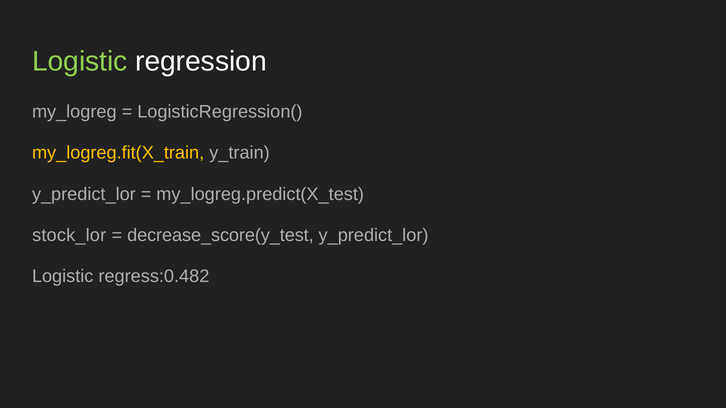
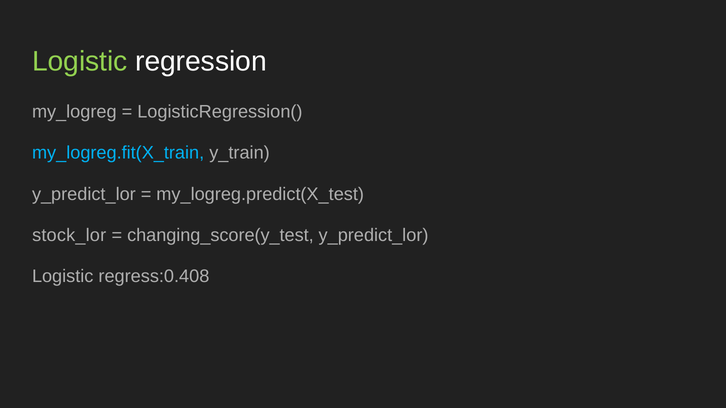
my_logreg.fit(X_train colour: yellow -> light blue
decrease_score(y_test: decrease_score(y_test -> changing_score(y_test
regress:0.482: regress:0.482 -> regress:0.408
